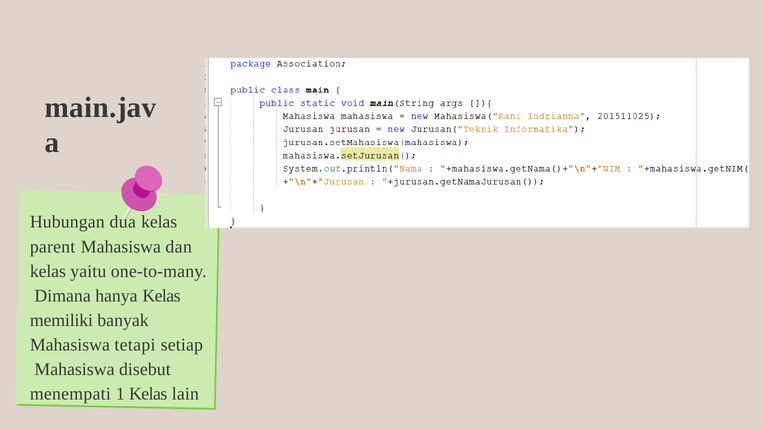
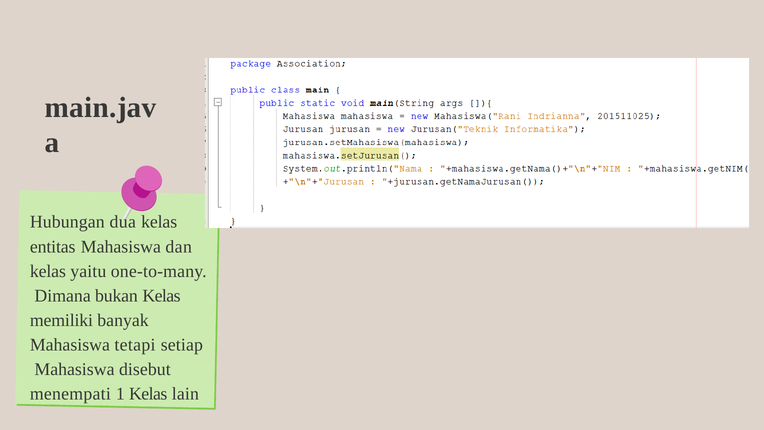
parent: parent -> entitas
hanya: hanya -> bukan
